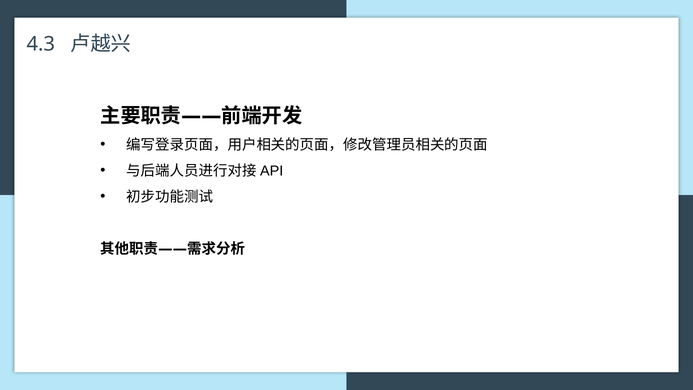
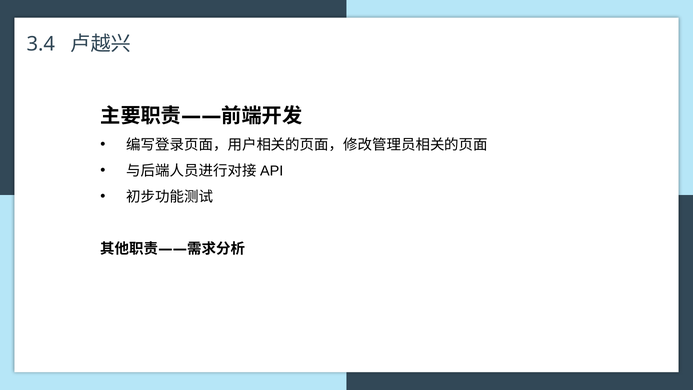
4.3: 4.3 -> 3.4
